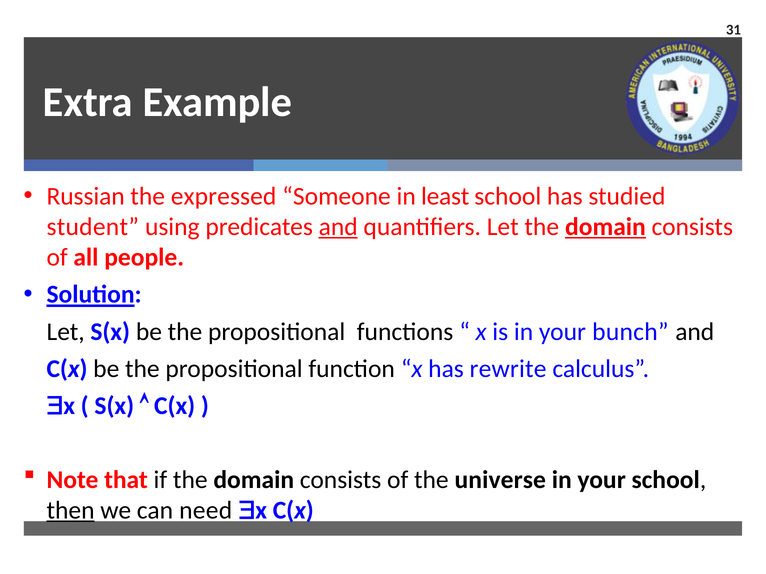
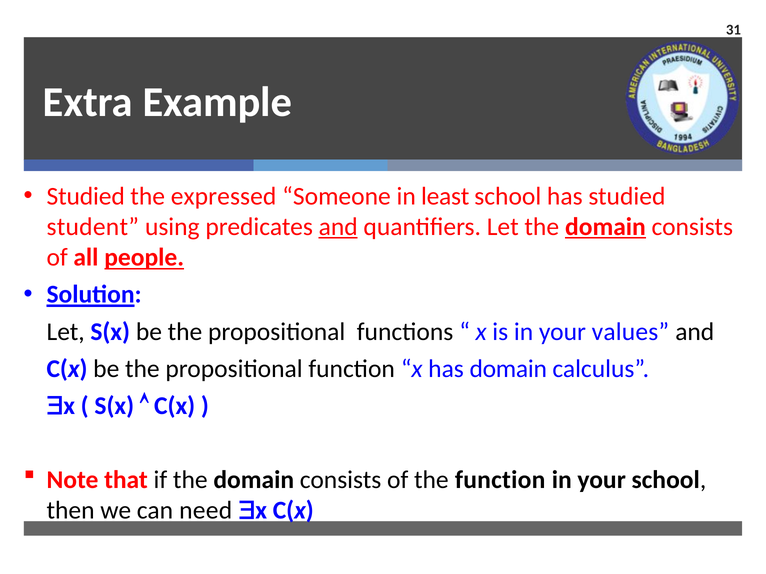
Russian at (86, 197): Russian -> Studied
people underline: none -> present
bunch: bunch -> values
has rewrite: rewrite -> domain
the universe: universe -> function
then underline: present -> none
